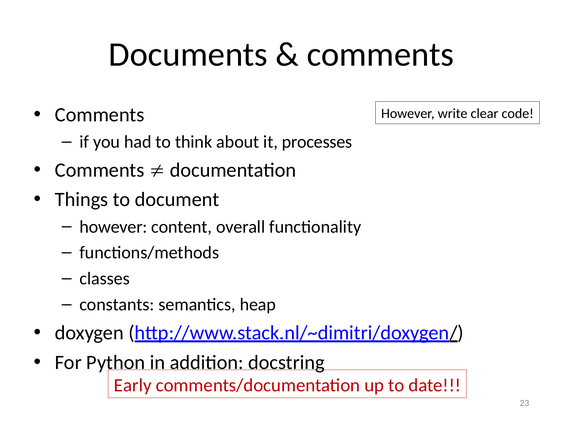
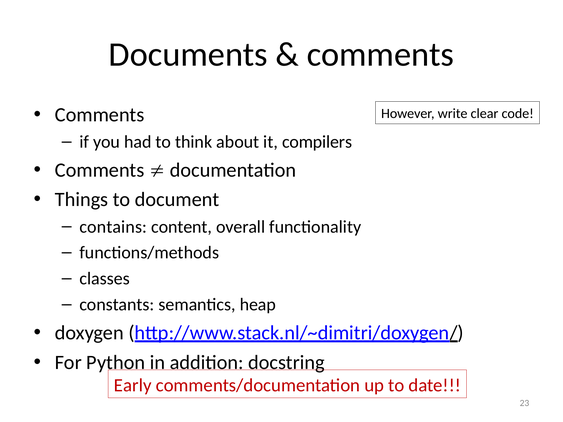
processes: processes -> compilers
however at (113, 227): however -> contains
